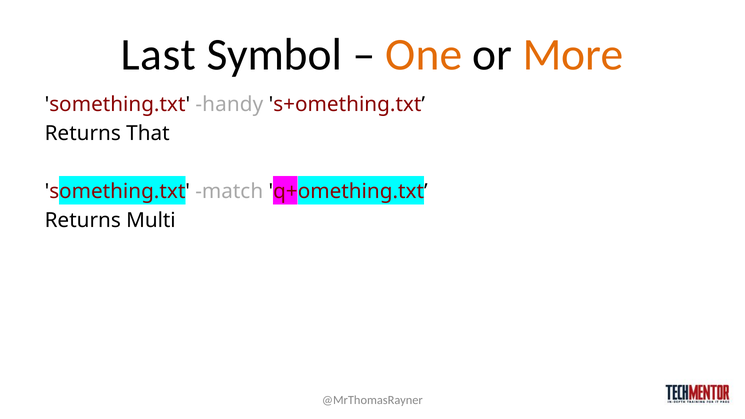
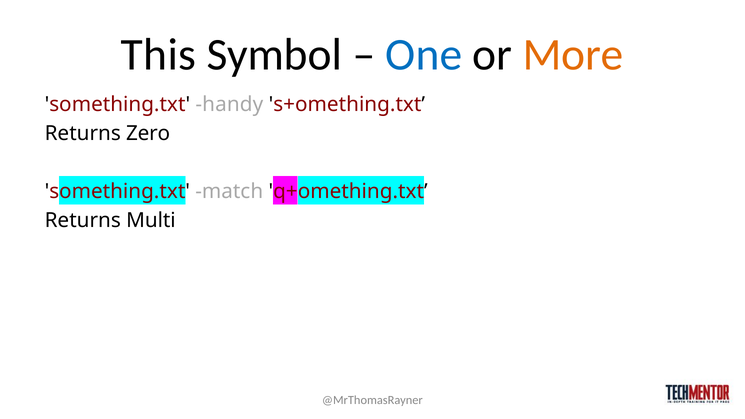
Last: Last -> This
One colour: orange -> blue
That: That -> Zero
